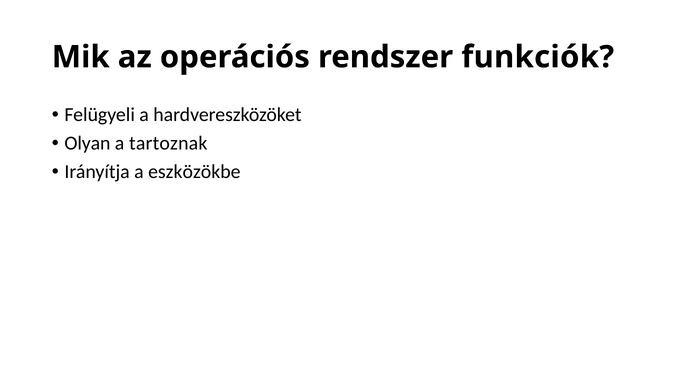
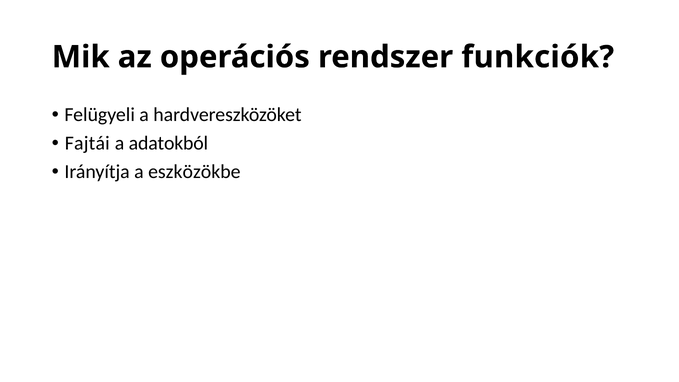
Olyan: Olyan -> Fajtái
tartoznak: tartoznak -> adatokból
